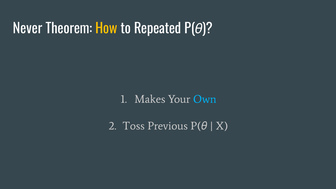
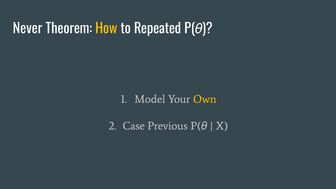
Makes: Makes -> Model
Own colour: light blue -> yellow
Toss: Toss -> Case
